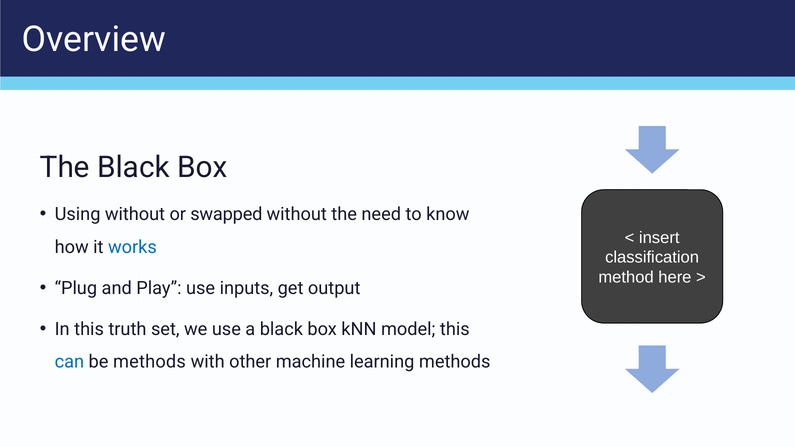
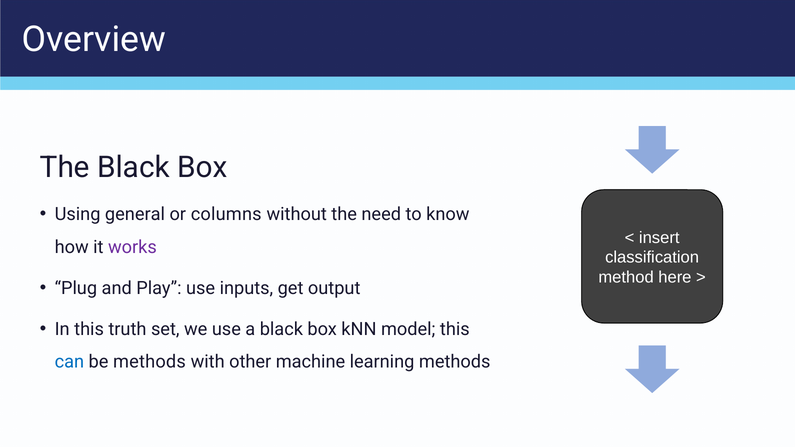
Using without: without -> general
swapped: swapped -> columns
works colour: blue -> purple
